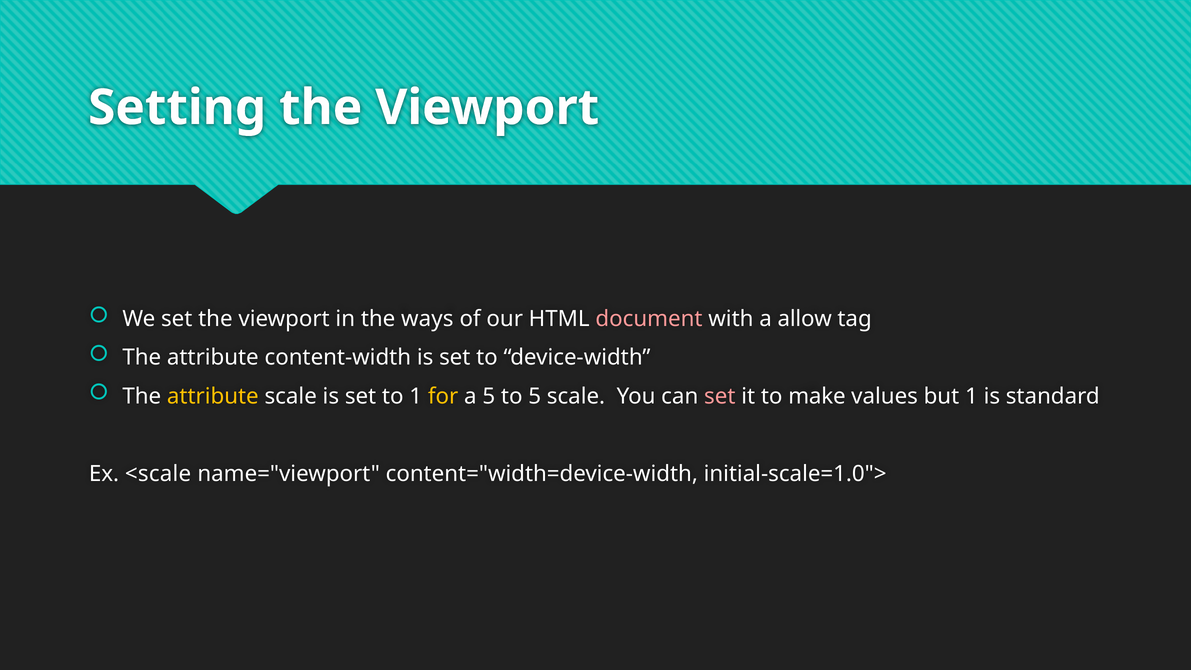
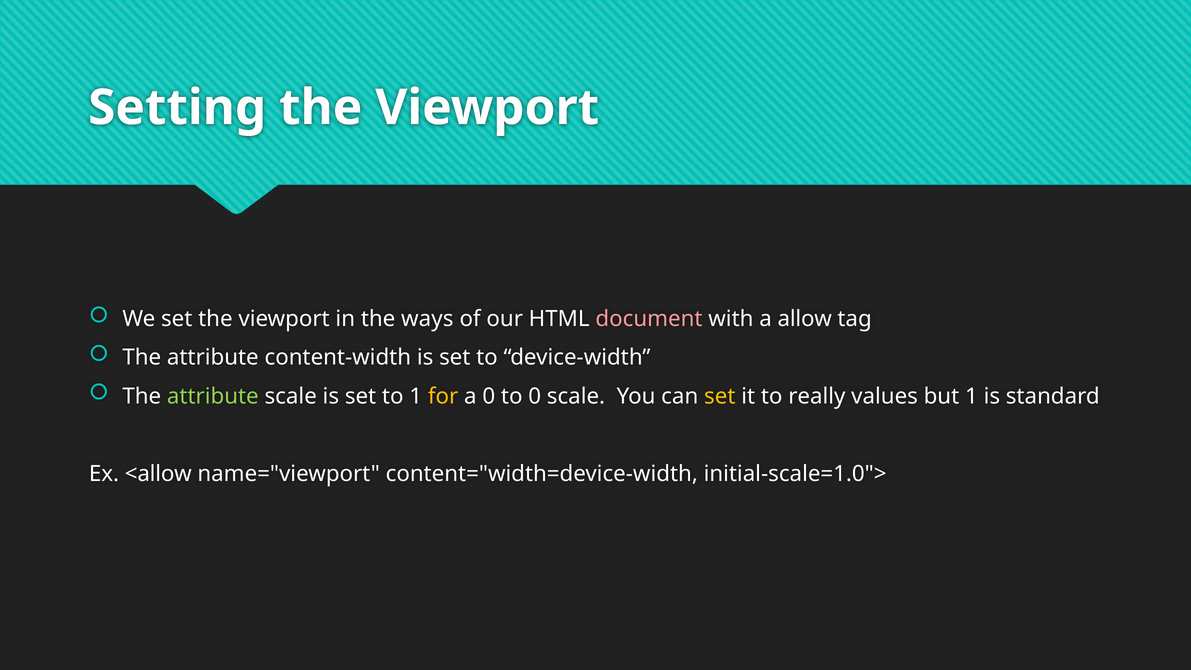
attribute at (213, 396) colour: yellow -> light green
a 5: 5 -> 0
to 5: 5 -> 0
set at (720, 396) colour: pink -> yellow
make: make -> really
<scale: <scale -> <allow
